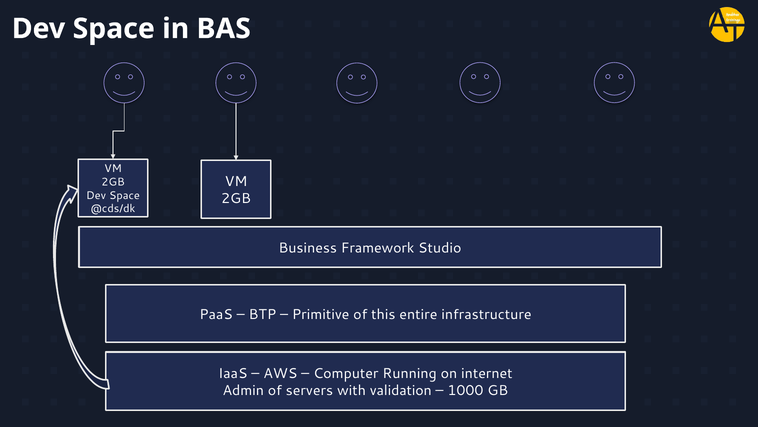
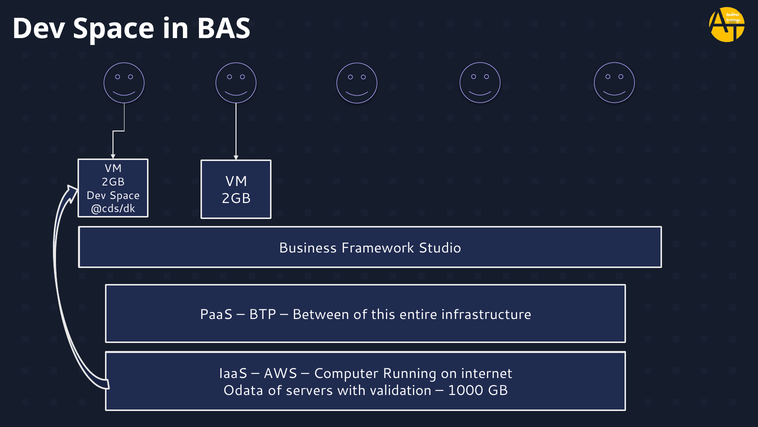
Primitive: Primitive -> Between
Admin: Admin -> Odata
